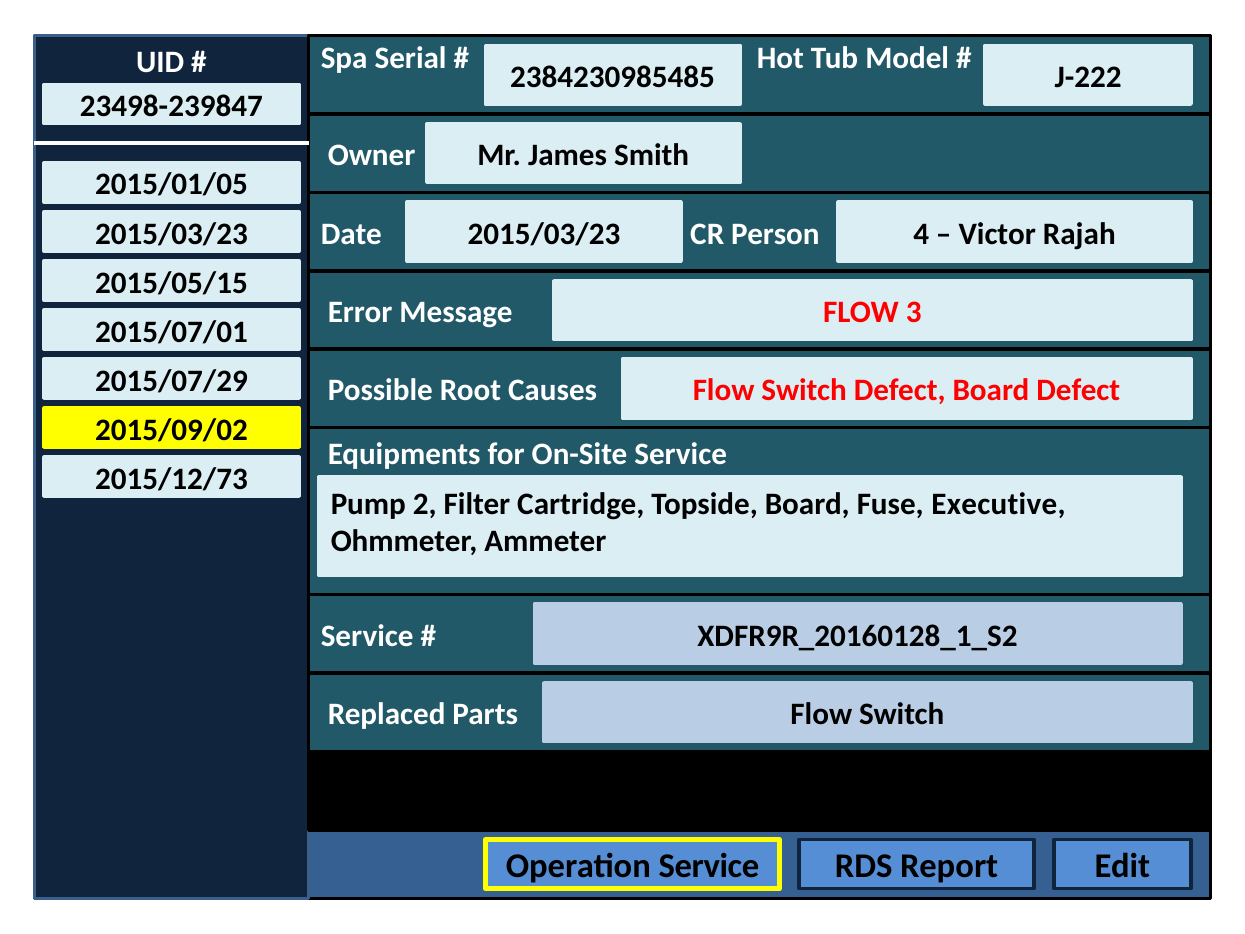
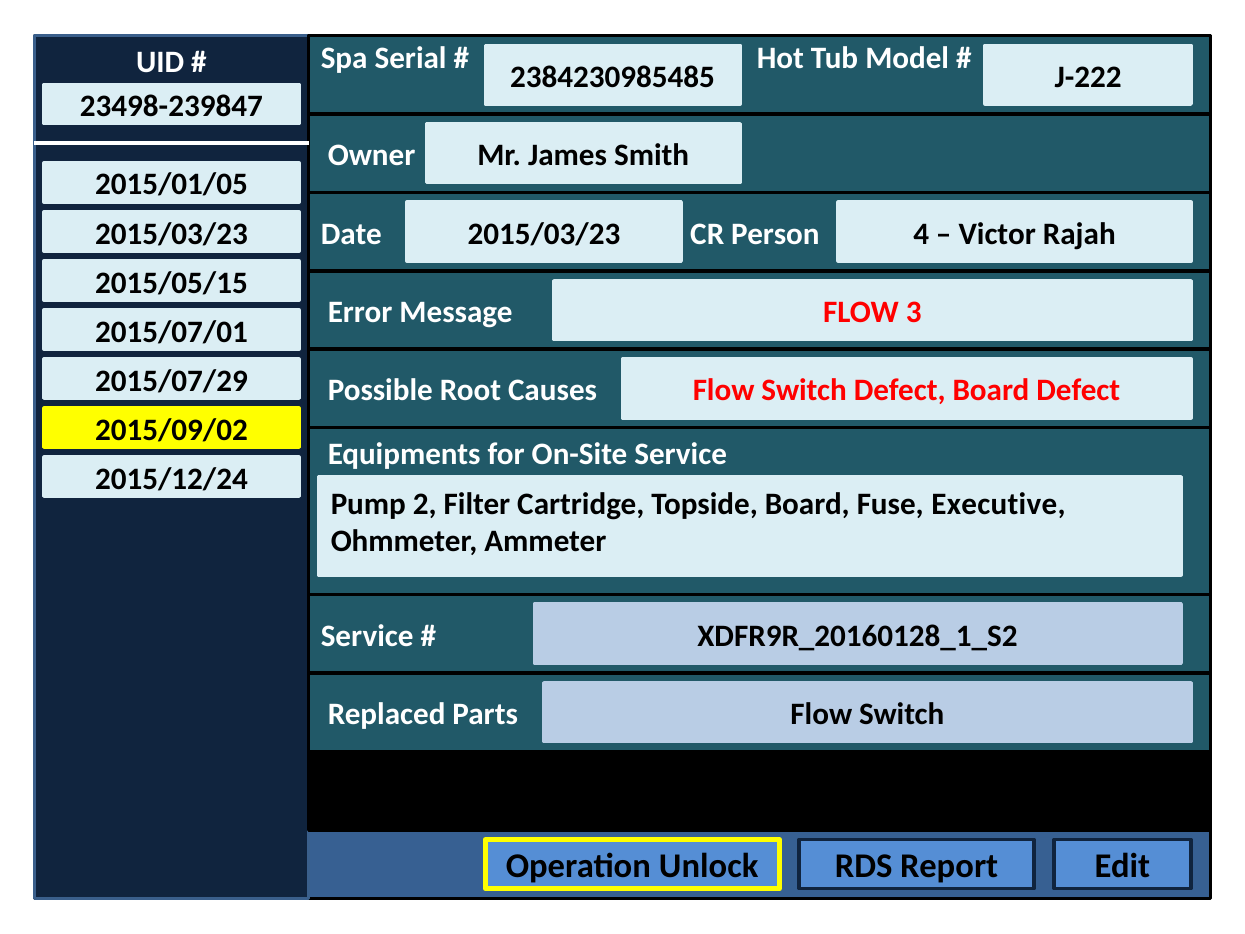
2015/12/73: 2015/12/73 -> 2015/12/24
Operation Service: Service -> Unlock
